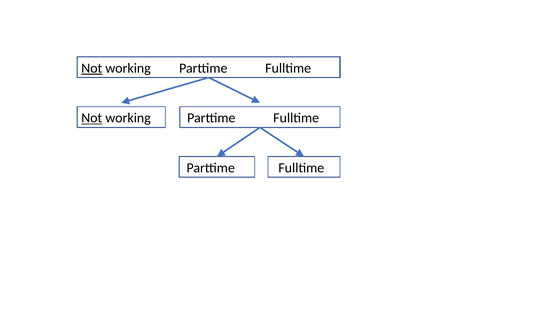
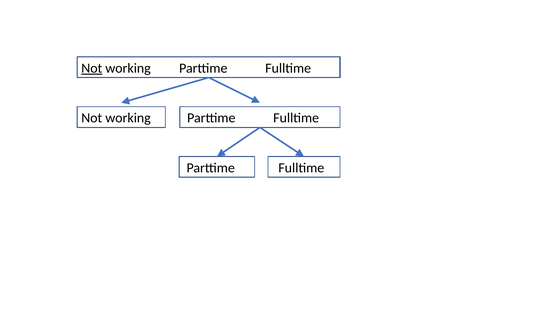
Not at (92, 118) underline: present -> none
